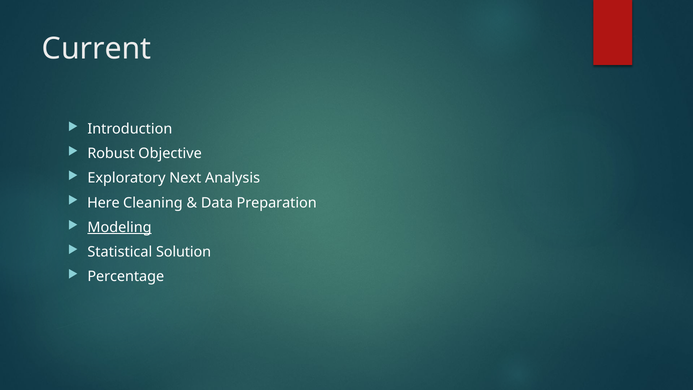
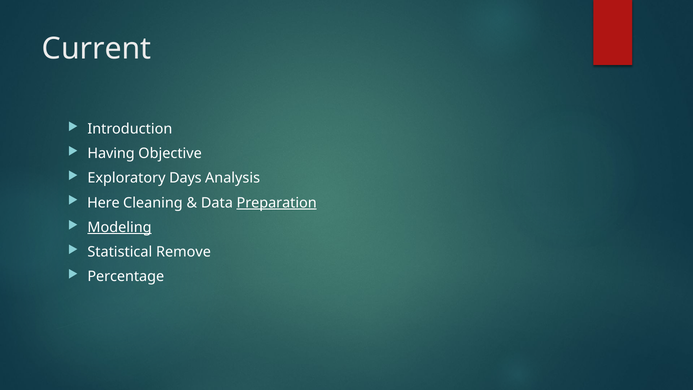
Robust: Robust -> Having
Next: Next -> Days
Preparation underline: none -> present
Solution: Solution -> Remove
